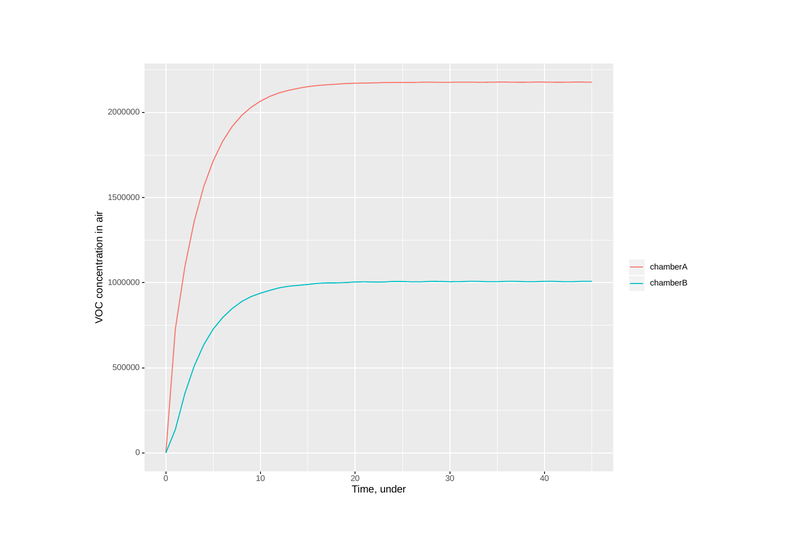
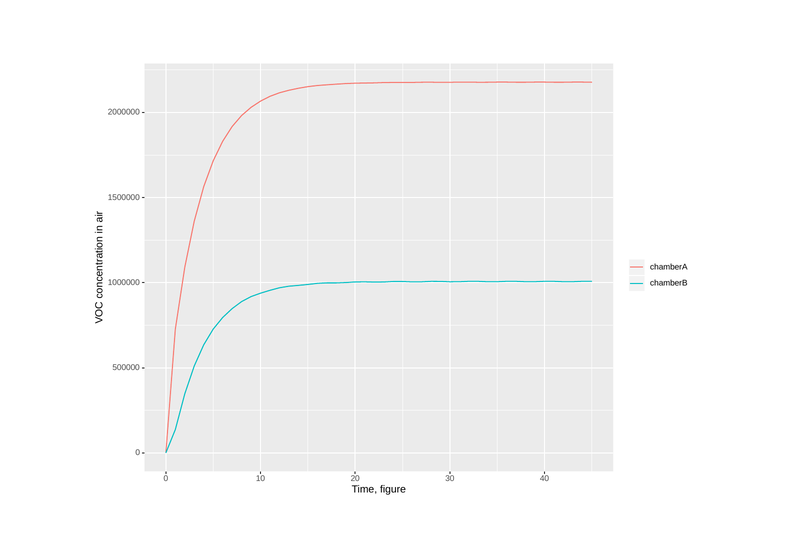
under: under -> figure
